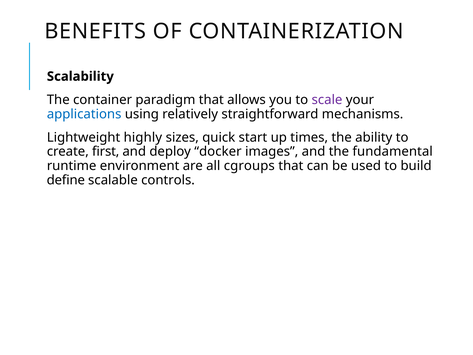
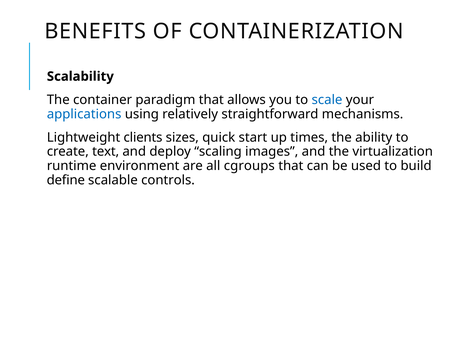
scale colour: purple -> blue
highly: highly -> clients
first: first -> text
docker: docker -> scaling
fundamental: fundamental -> virtualization
